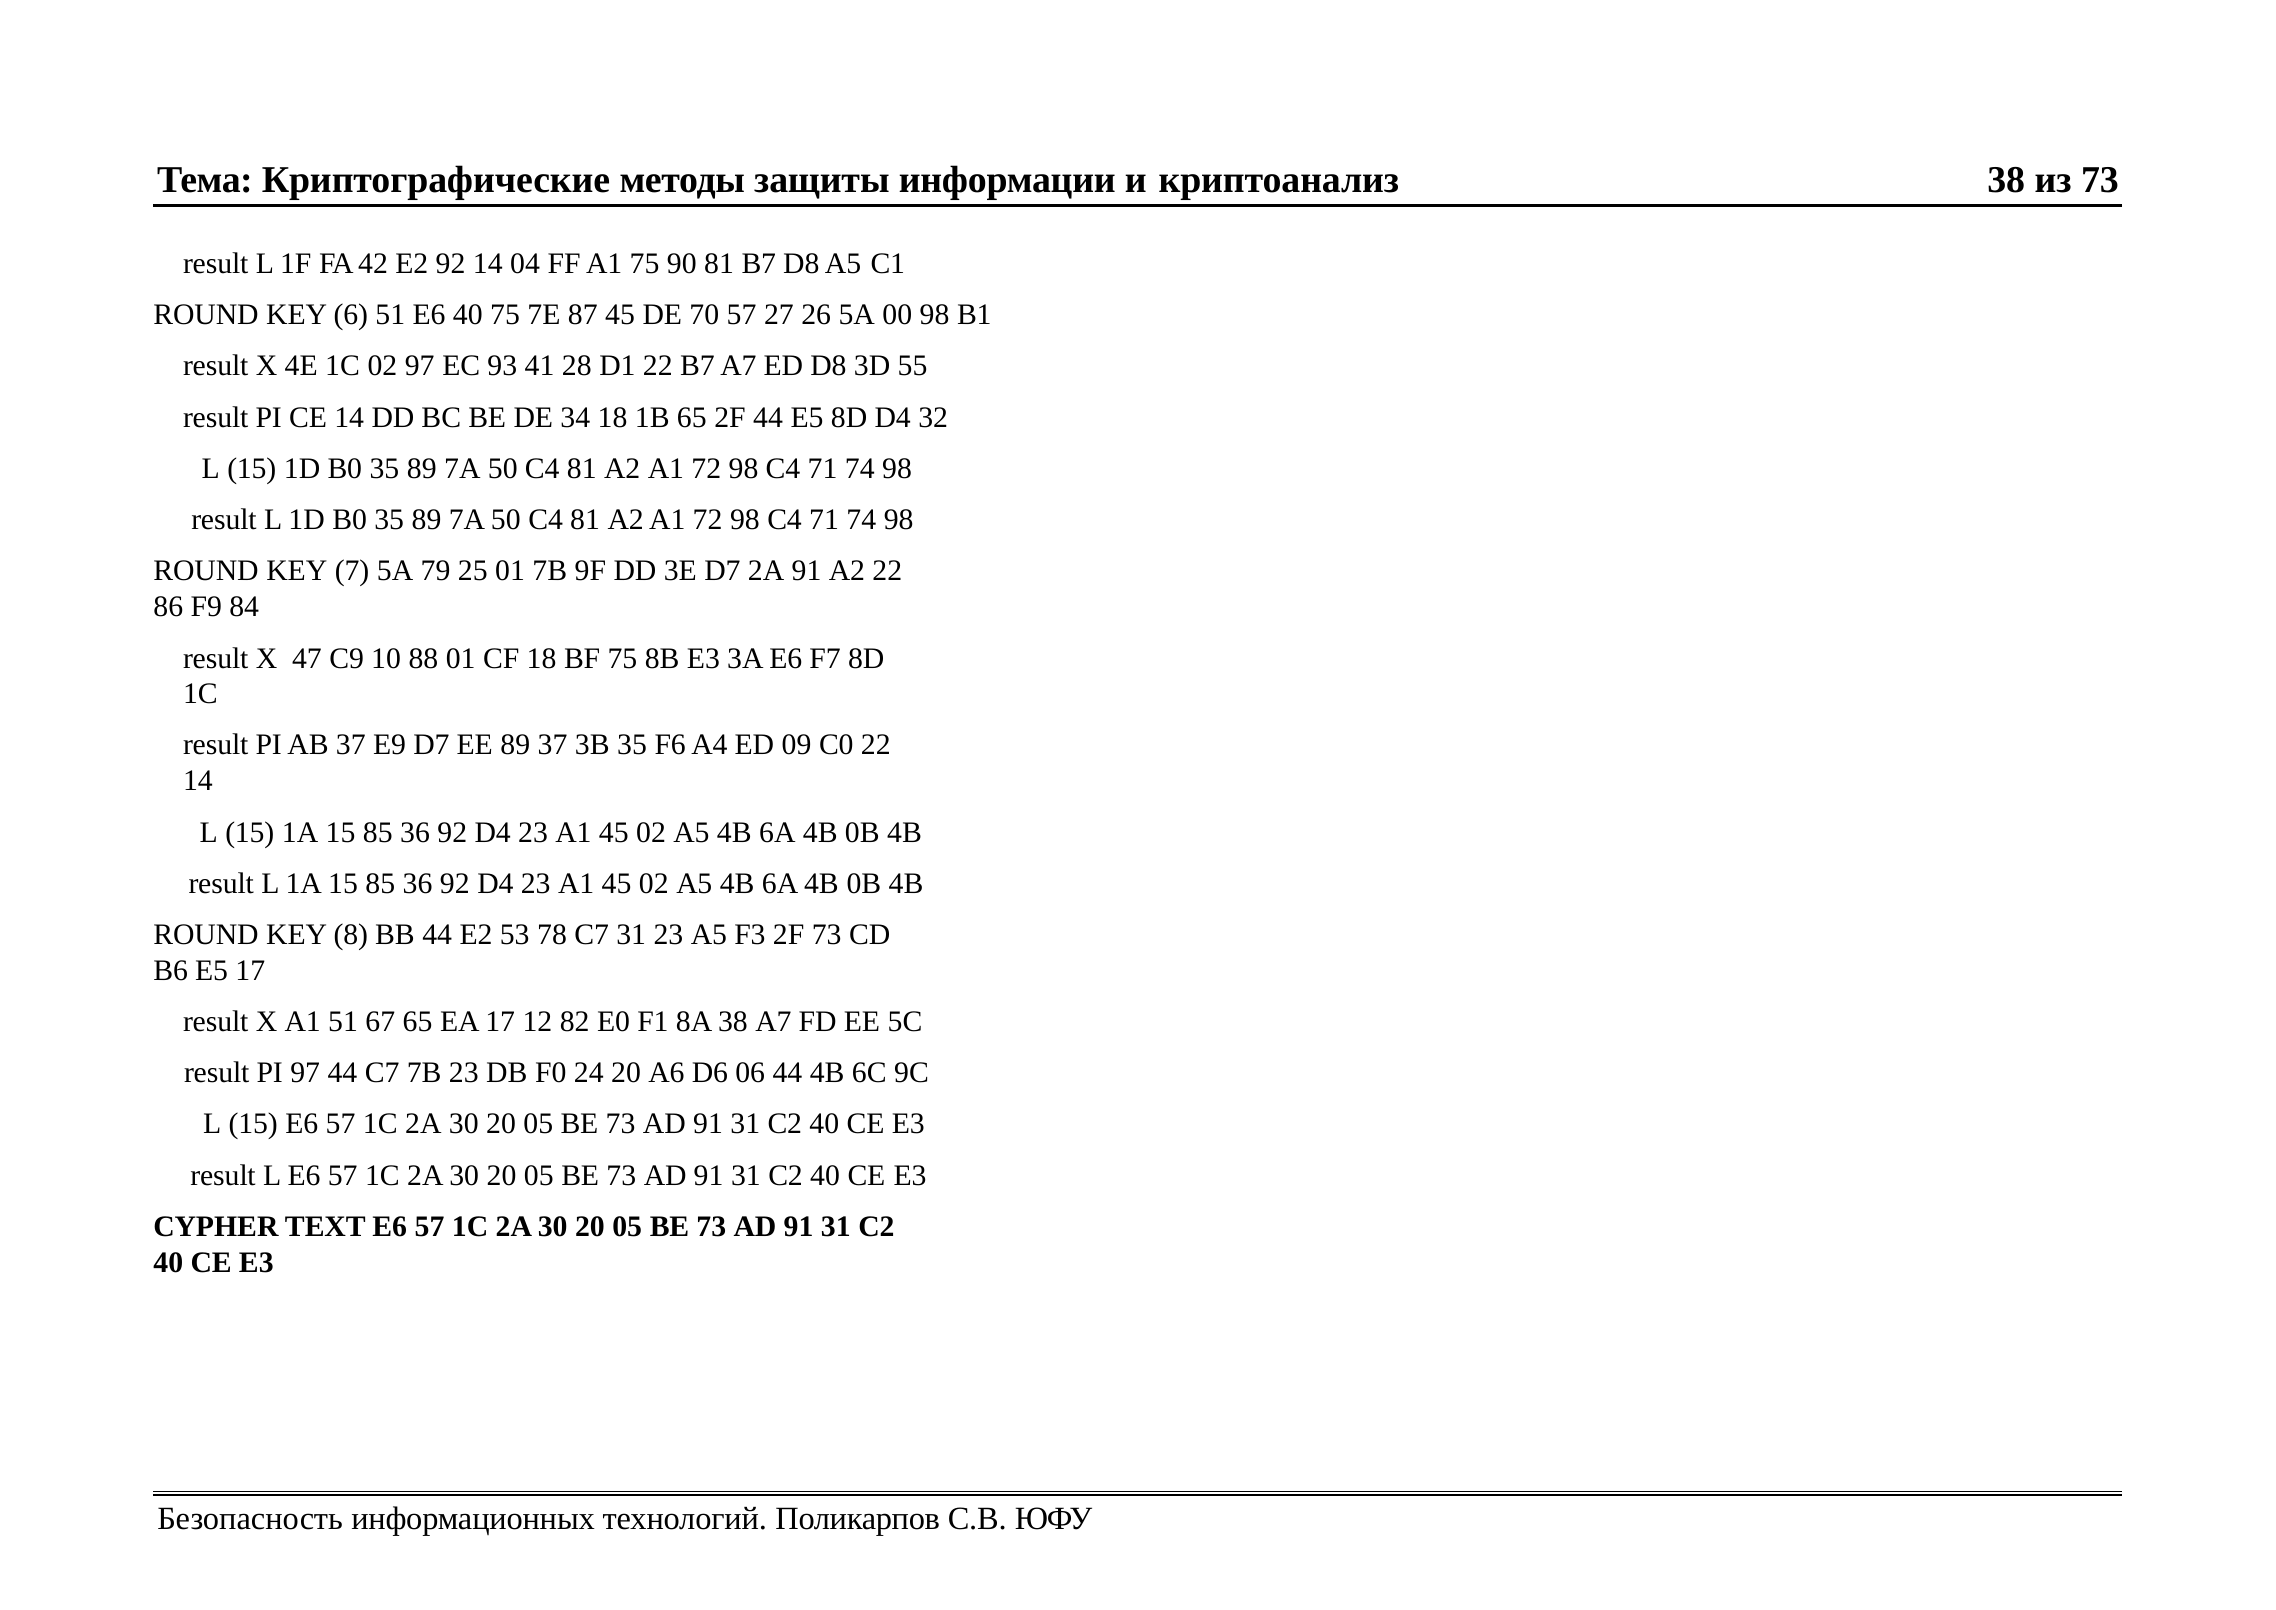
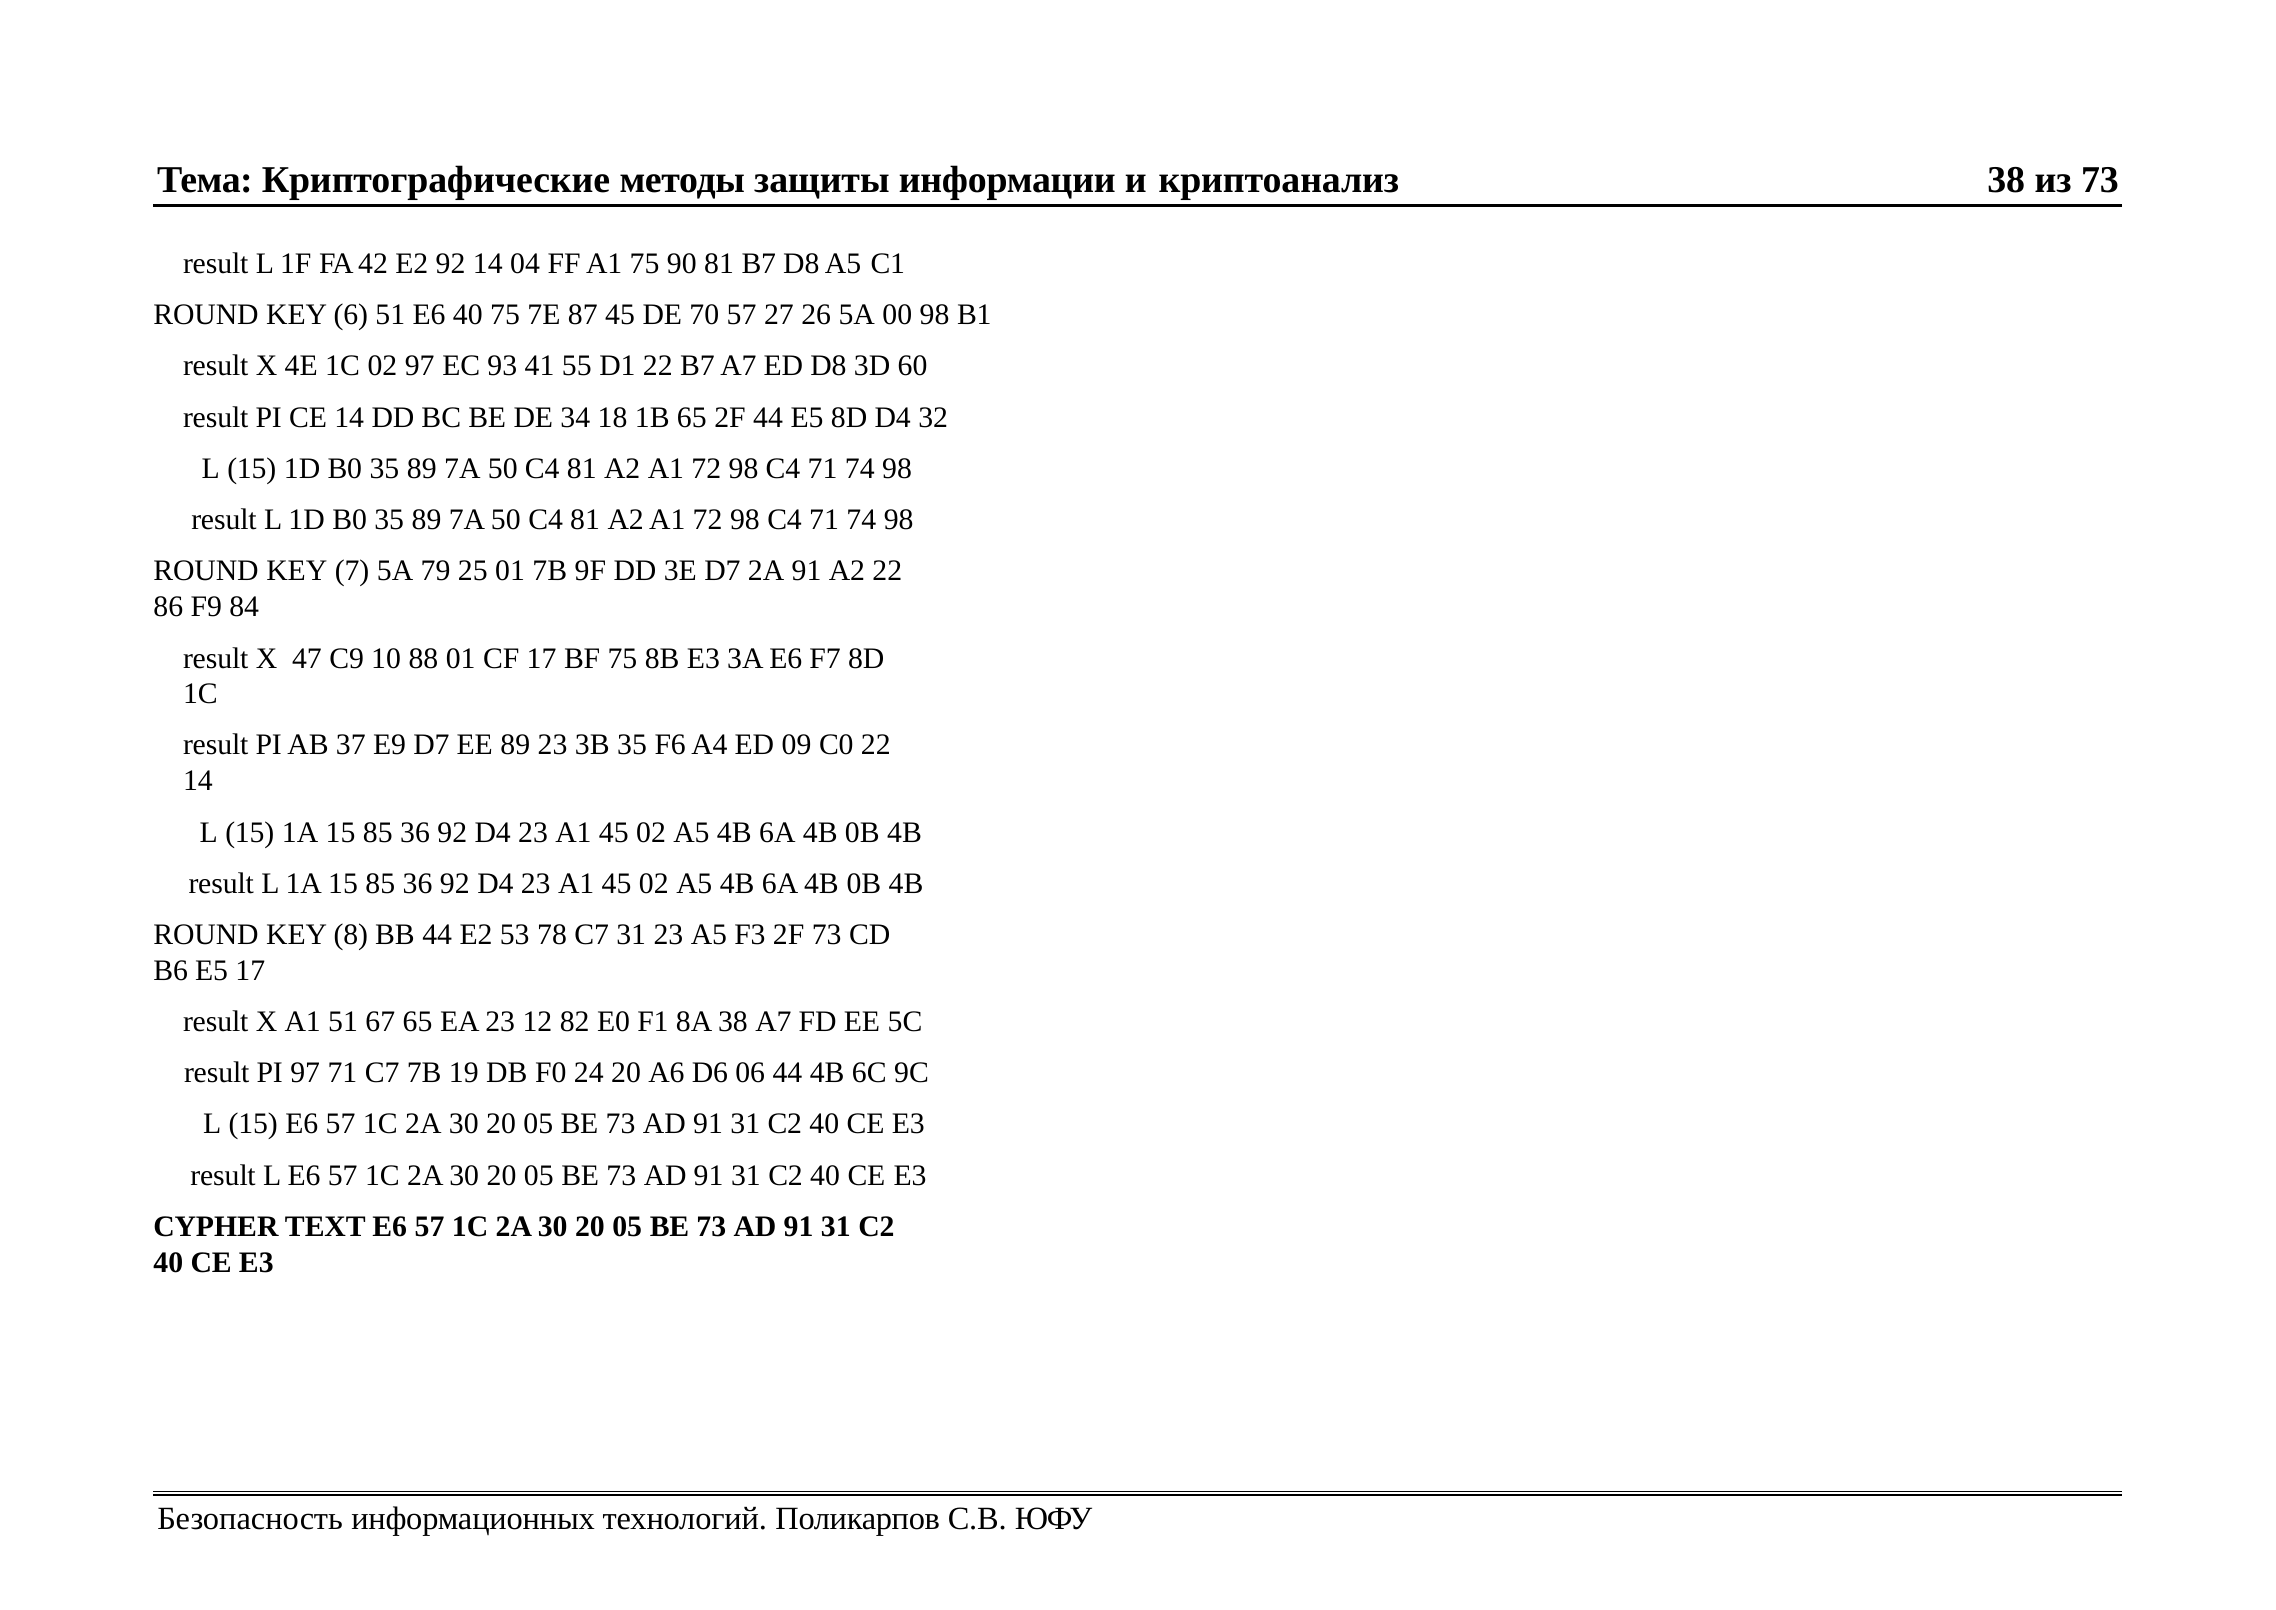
28: 28 -> 55
55: 55 -> 60
CF 18: 18 -> 17
89 37: 37 -> 23
EA 17: 17 -> 23
97 44: 44 -> 71
7B 23: 23 -> 19
